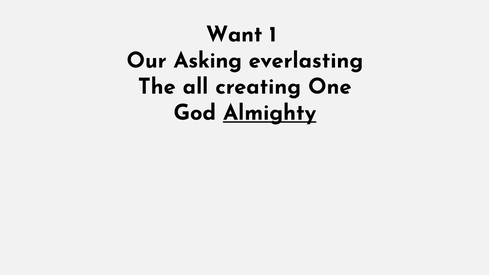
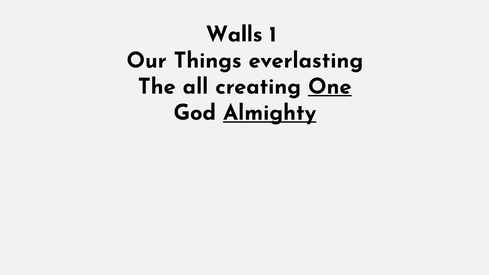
Want: Want -> Walls
Asking: Asking -> Things
One underline: none -> present
